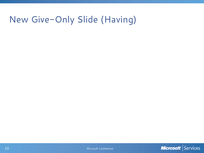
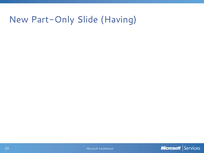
Give-Only: Give-Only -> Part-Only
